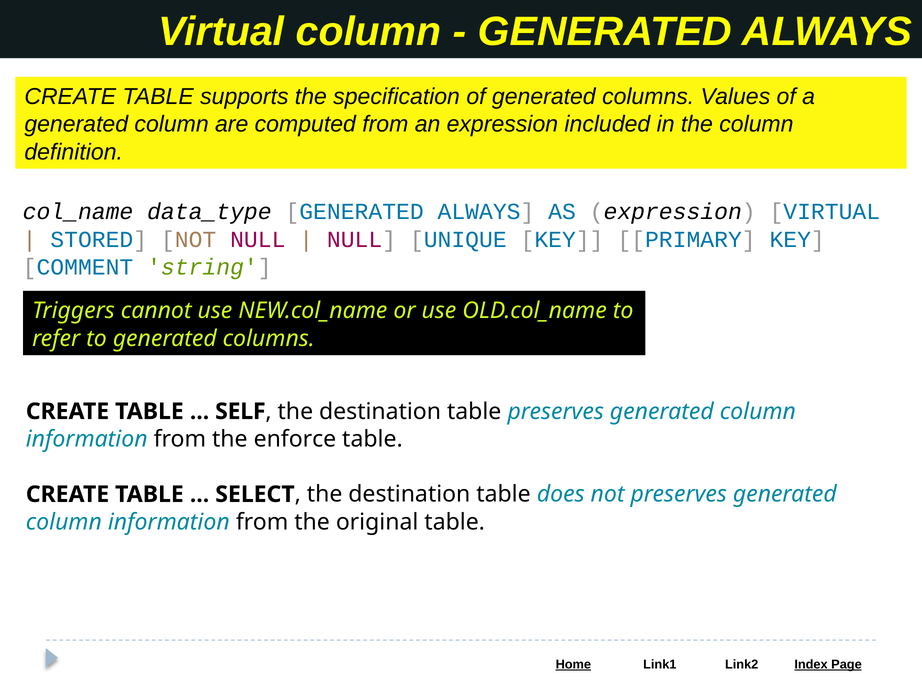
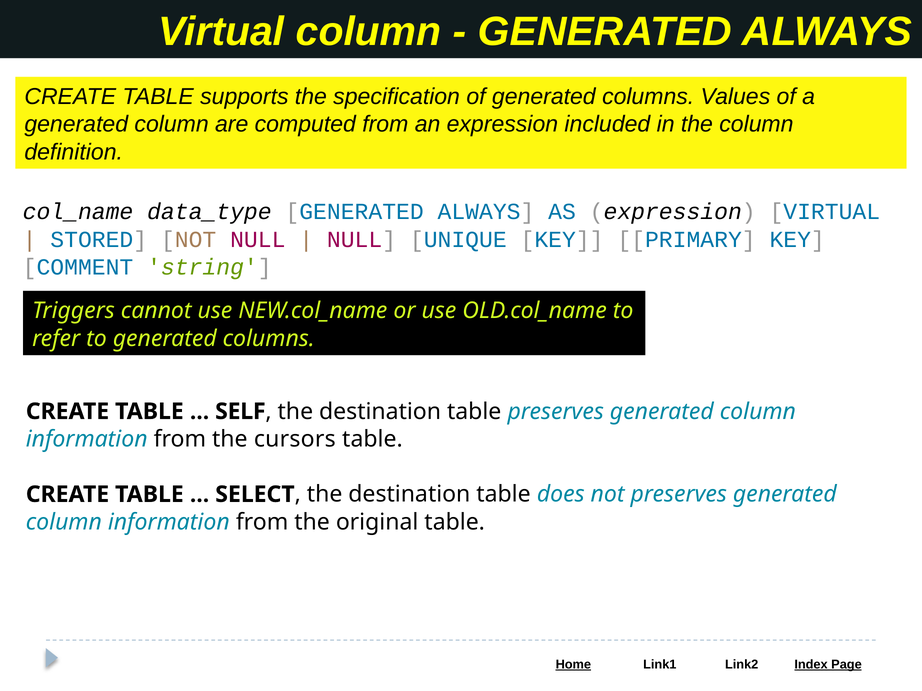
enforce: enforce -> cursors
